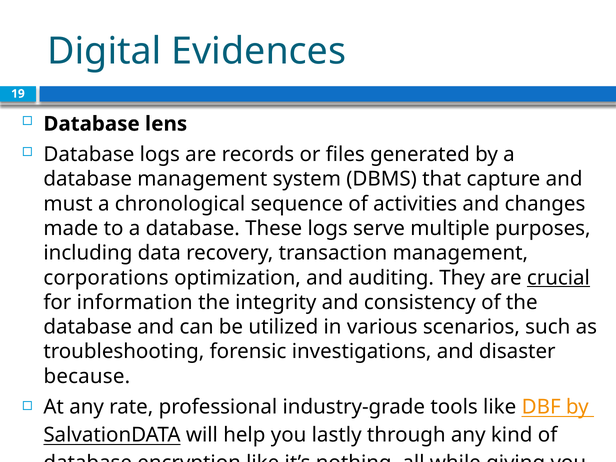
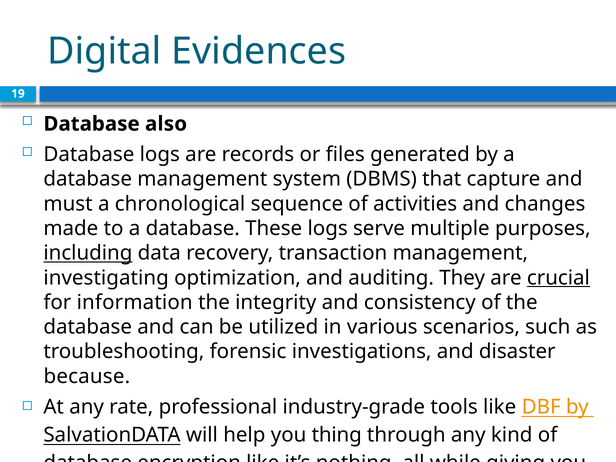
lens: lens -> also
including underline: none -> present
corporations: corporations -> investigating
lastly: lastly -> thing
